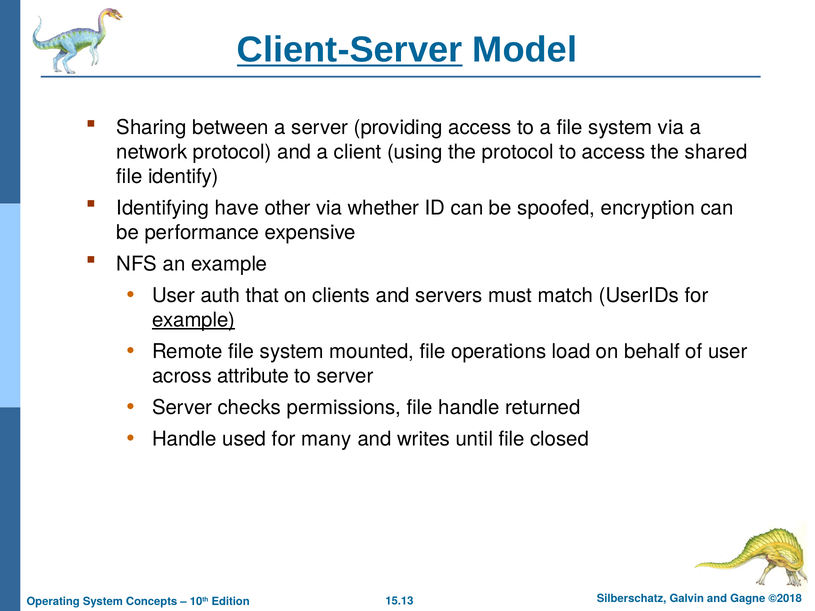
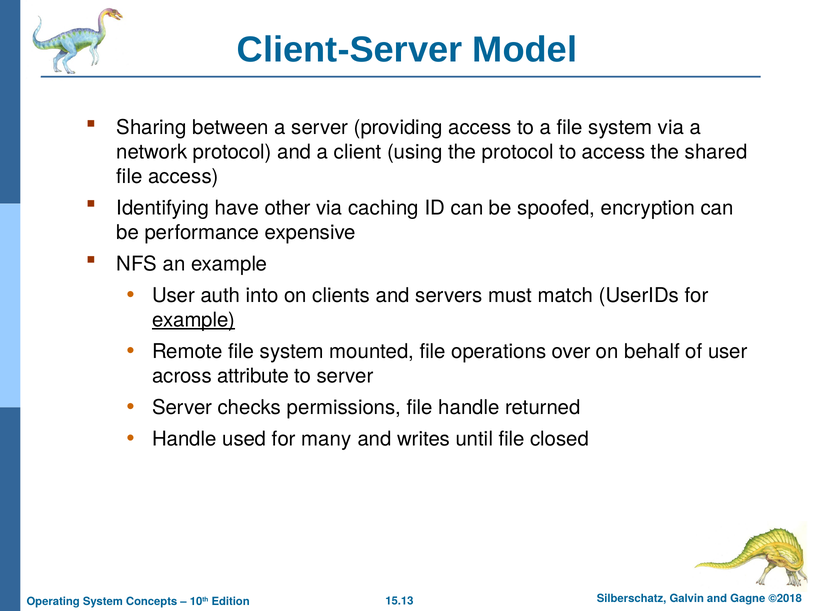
Client-Server underline: present -> none
file identify: identify -> access
whether: whether -> caching
that: that -> into
load: load -> over
